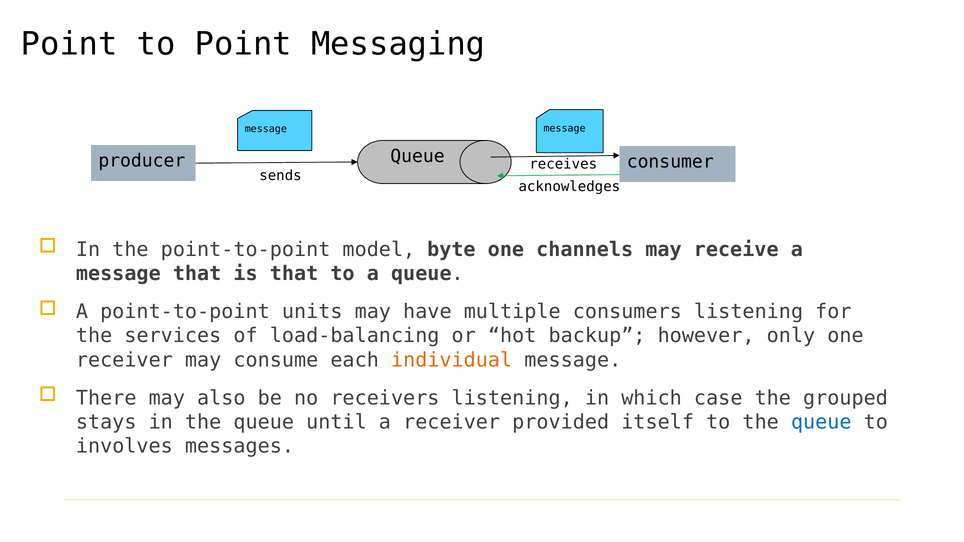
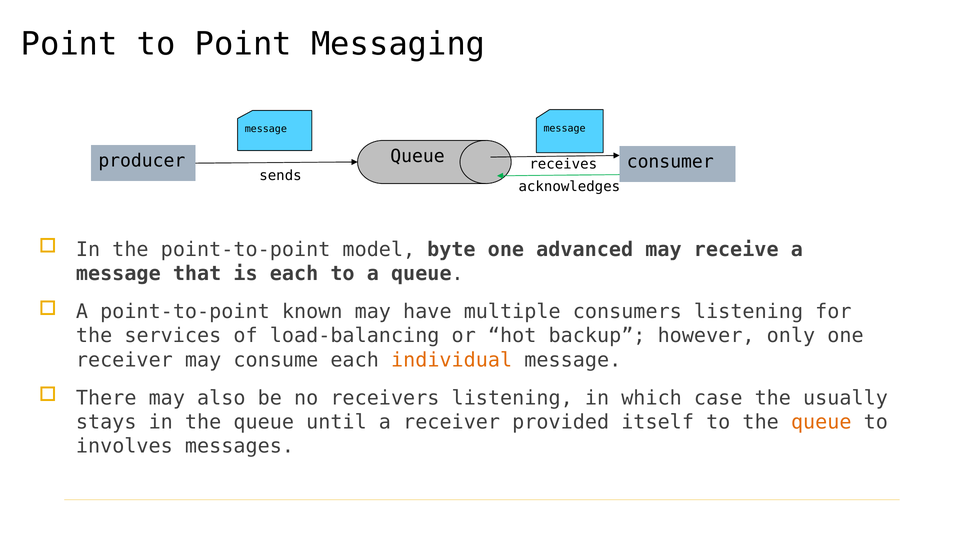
channels: channels -> advanced
is that: that -> each
units: units -> known
grouped: grouped -> usually
queue at (821, 422) colour: blue -> orange
